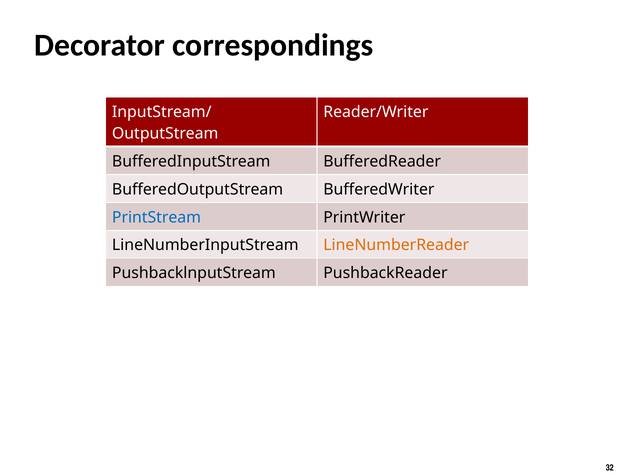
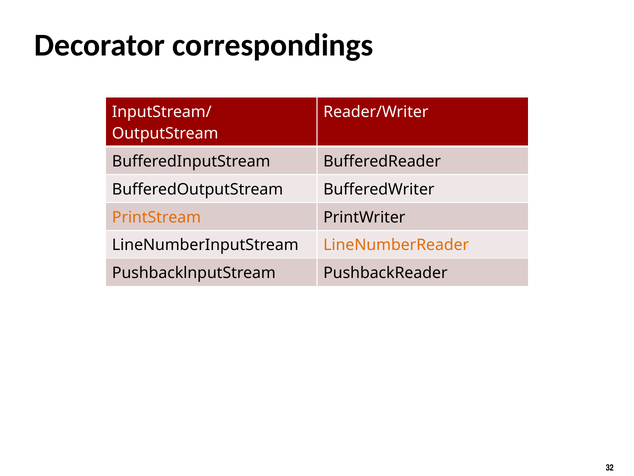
PrintStream colour: blue -> orange
